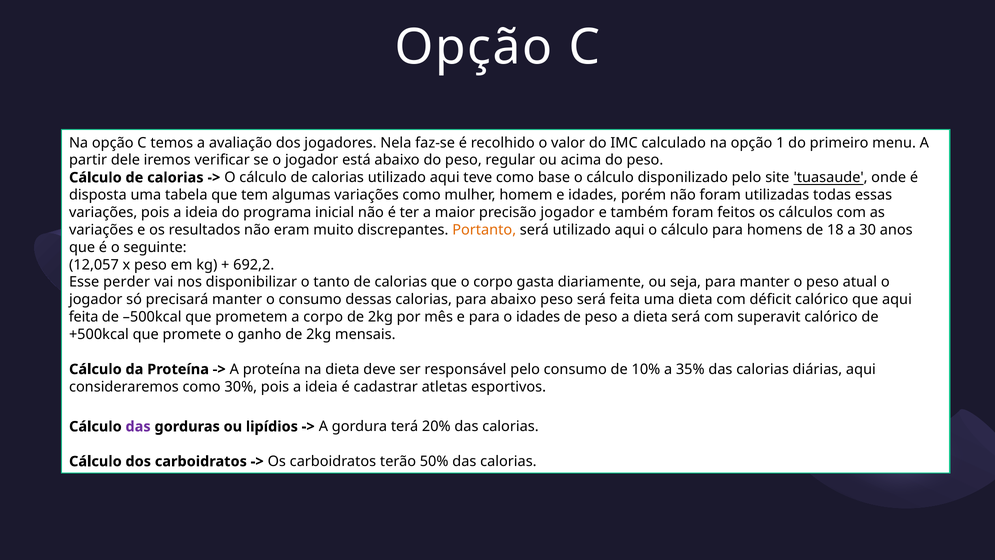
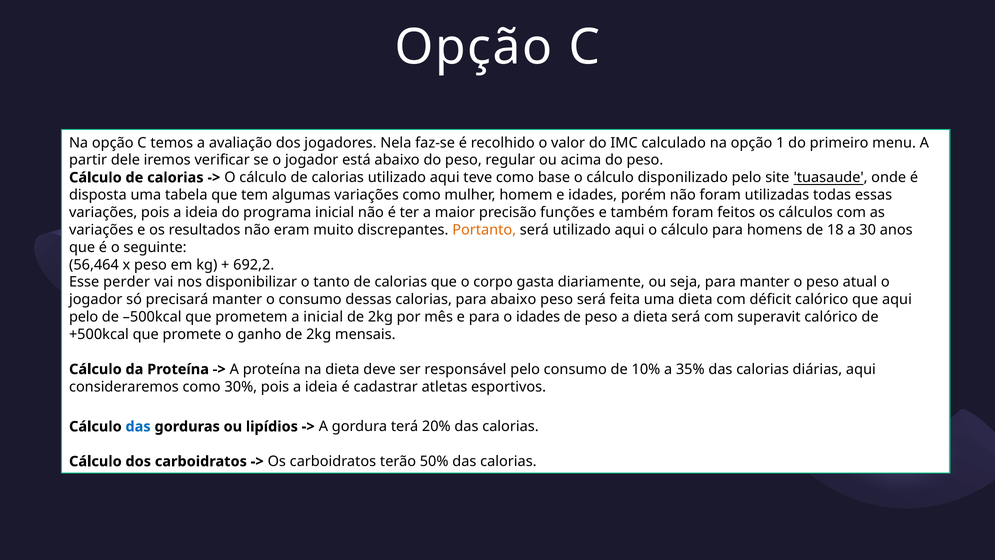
precisão jogador: jogador -> funções
12,057: 12,057 -> 56,464
feita at (84, 317): feita -> pelo
a corpo: corpo -> inicial
das at (138, 426) colour: purple -> blue
